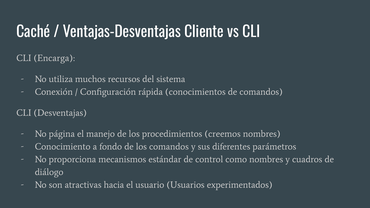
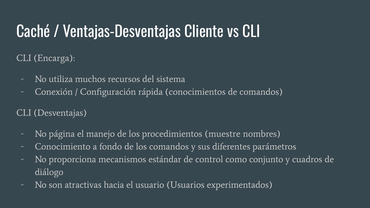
creemos: creemos -> muestre
como nombres: nombres -> conjunto
